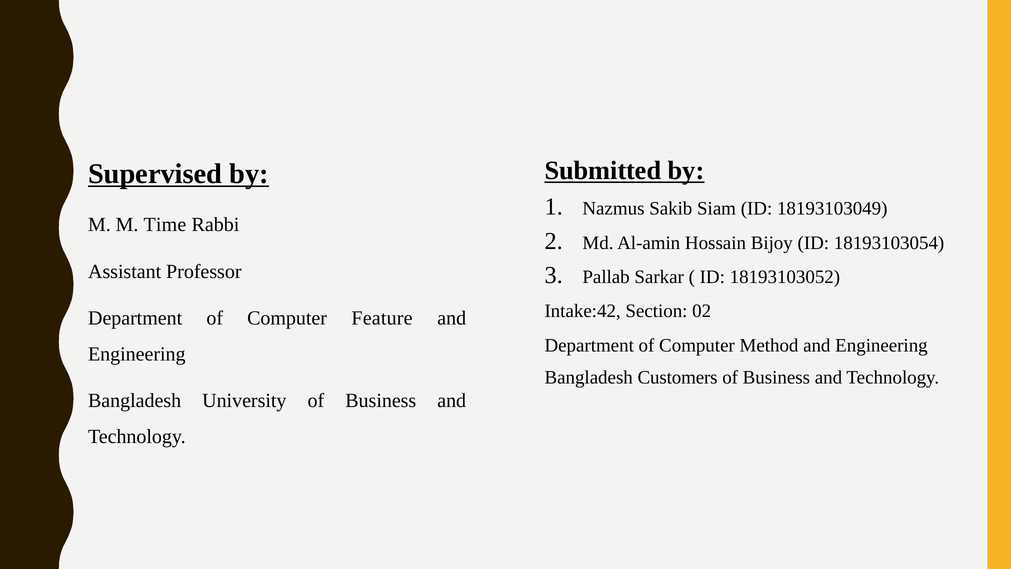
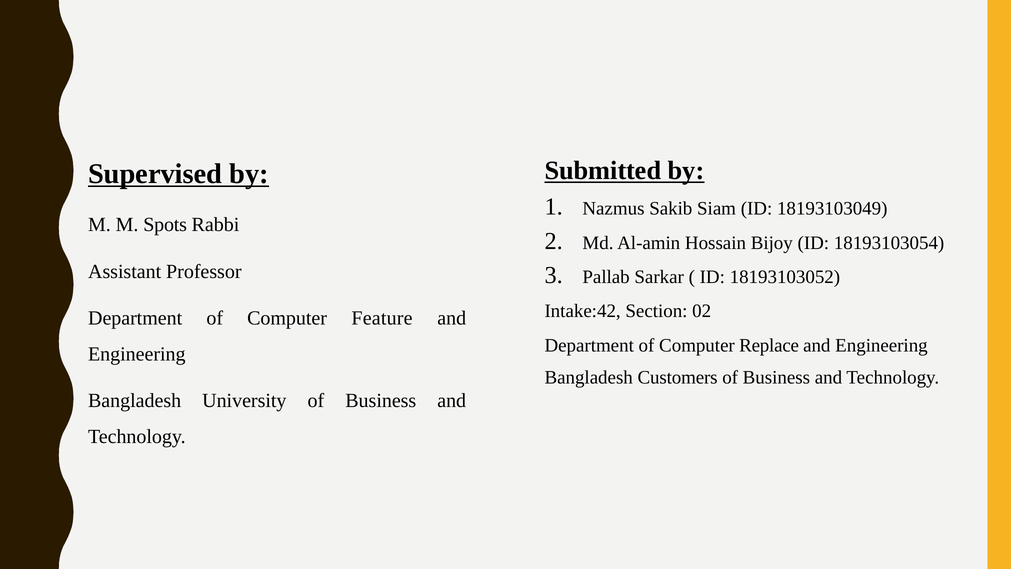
Time: Time -> Spots
Method: Method -> Replace
